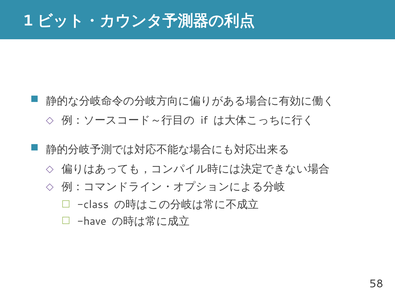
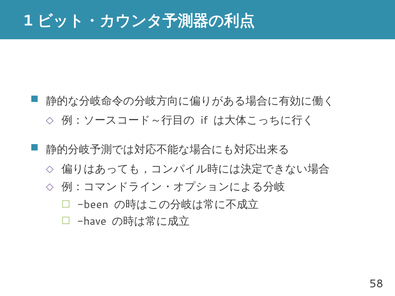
class: class -> been
